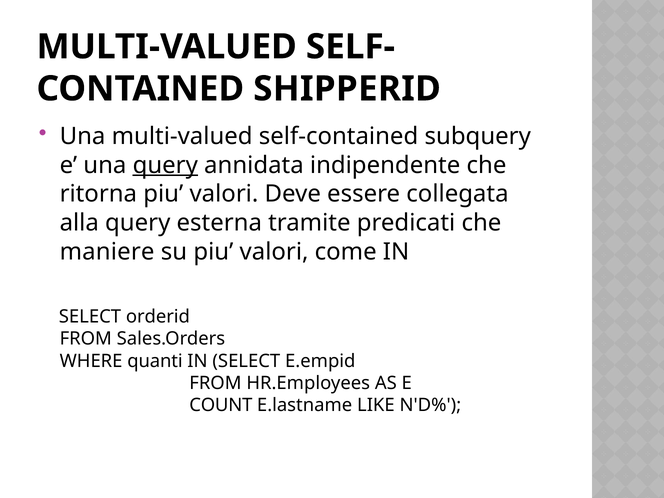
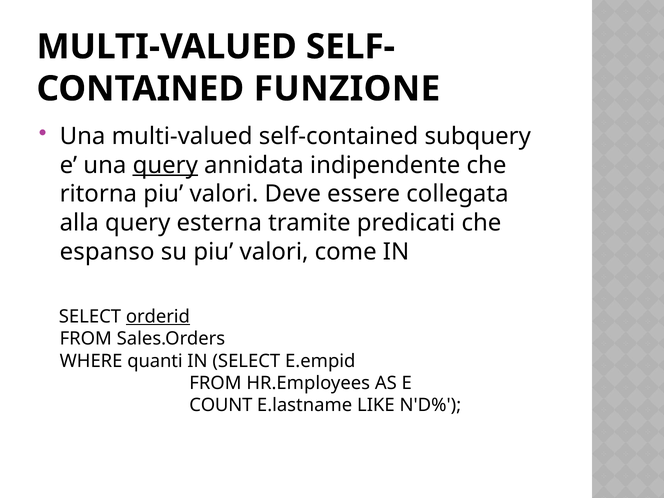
SHIPPERID: SHIPPERID -> FUNZIONE
maniere: maniere -> espanso
orderid underline: none -> present
